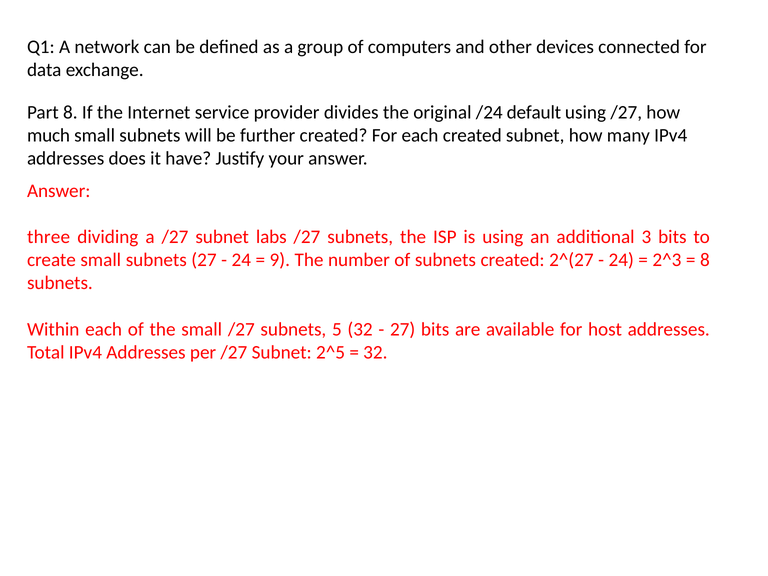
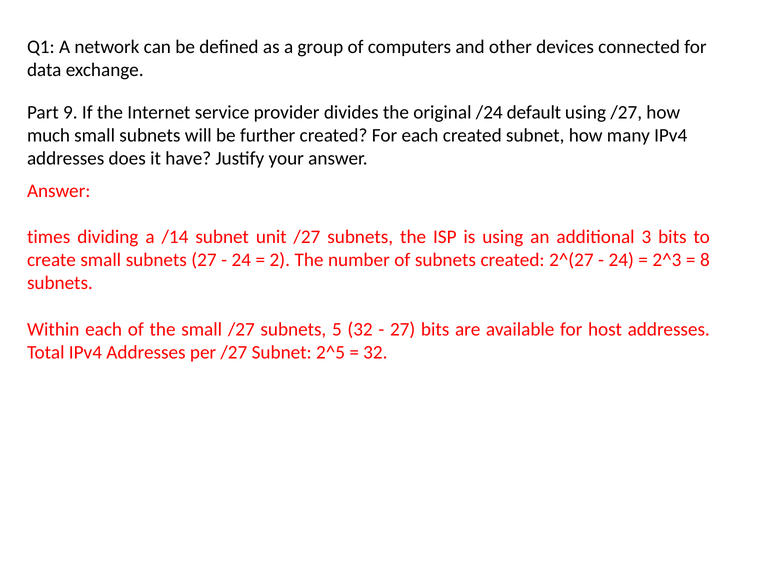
Part 8: 8 -> 9
three: three -> times
a /27: /27 -> /14
labs: labs -> unit
9: 9 -> 2
